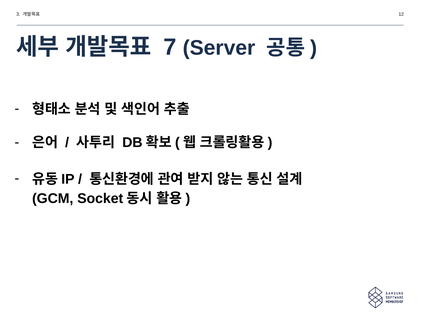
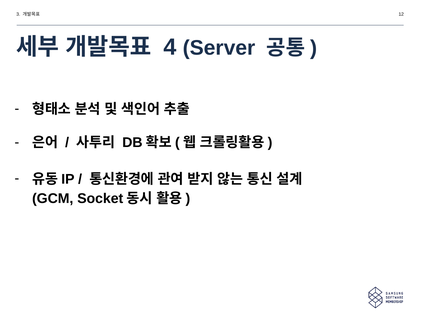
7: 7 -> 4
